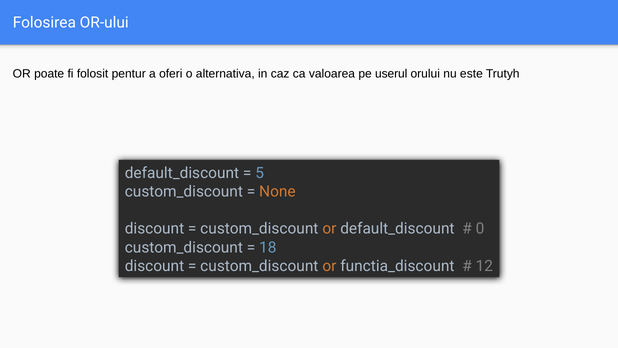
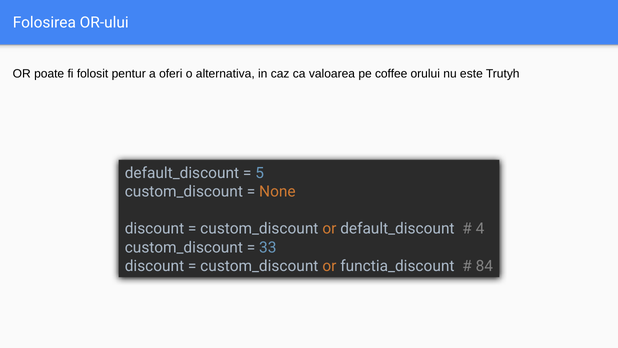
userul: userul -> coffee
0: 0 -> 4
18: 18 -> 33
12: 12 -> 84
